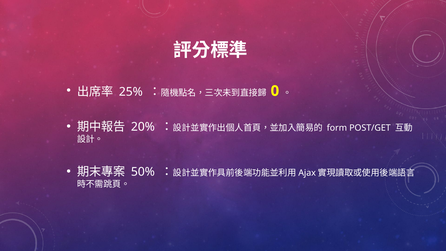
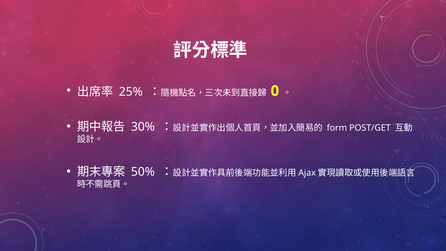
20%: 20% -> 30%
